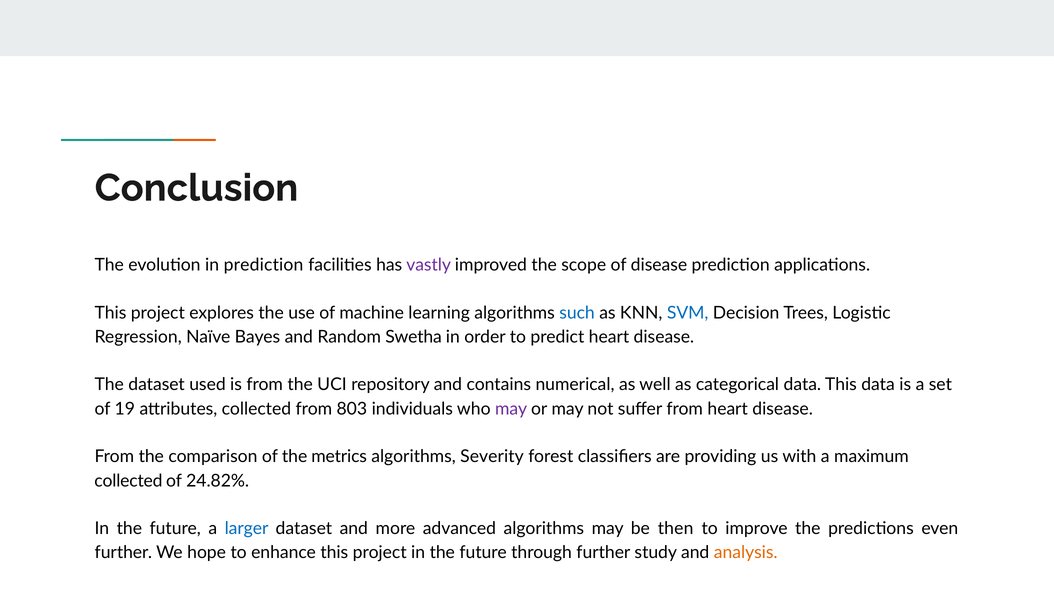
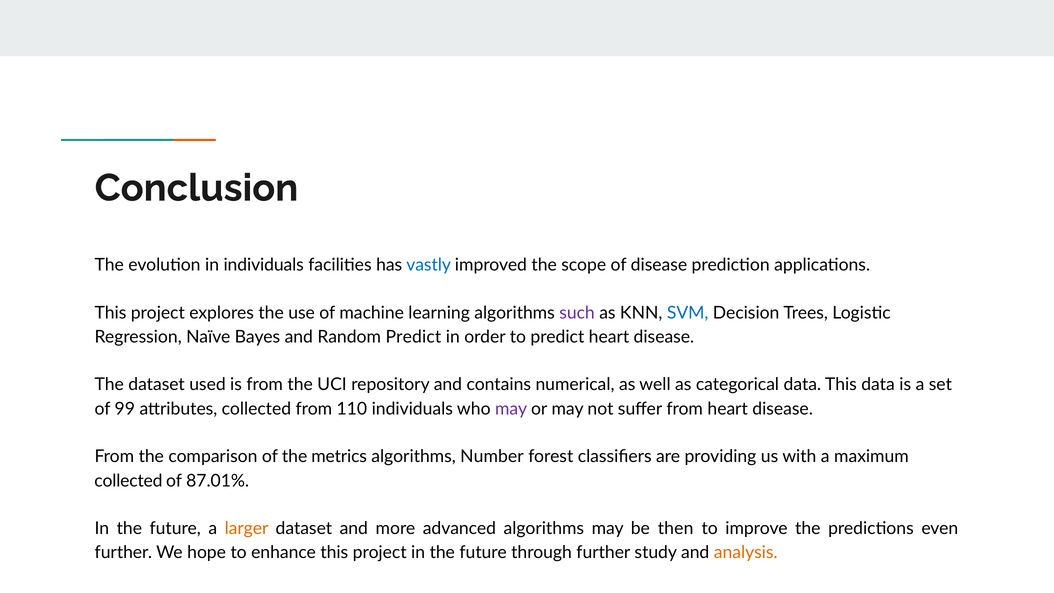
in prediction: prediction -> individuals
vastly colour: purple -> blue
such colour: blue -> purple
Random Swetha: Swetha -> Predict
19: 19 -> 99
803: 803 -> 110
Severity: Severity -> Number
24.82%: 24.82% -> 87.01%
larger colour: blue -> orange
